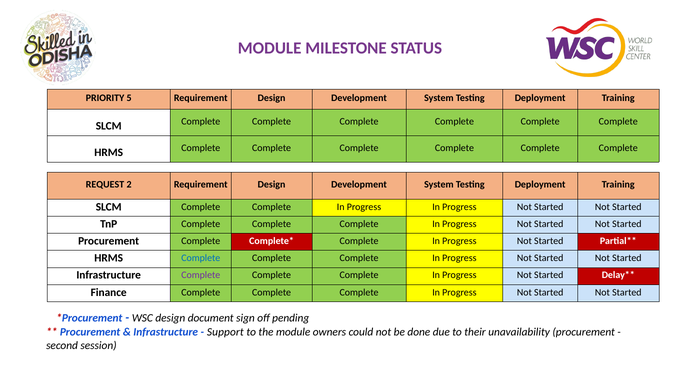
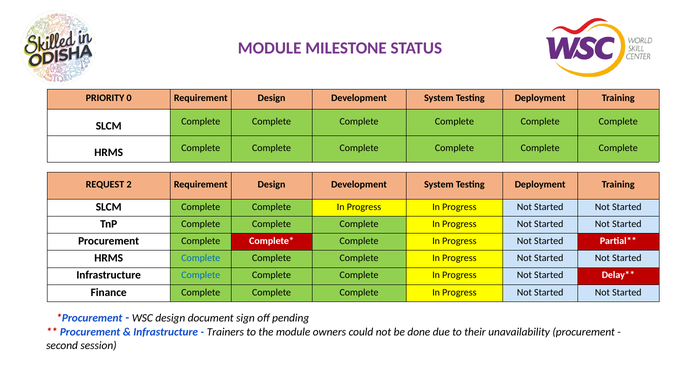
5: 5 -> 0
Complete at (201, 276) colour: purple -> blue
Support: Support -> Trainers
